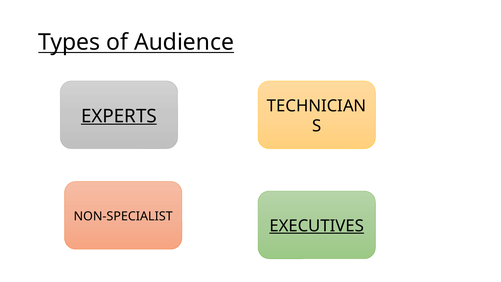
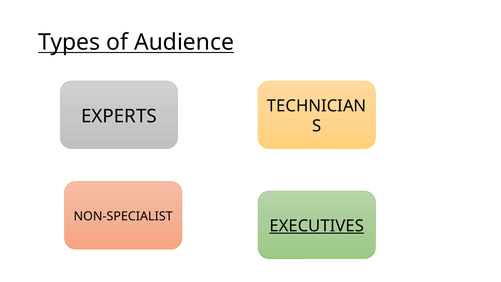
EXPERTS underline: present -> none
